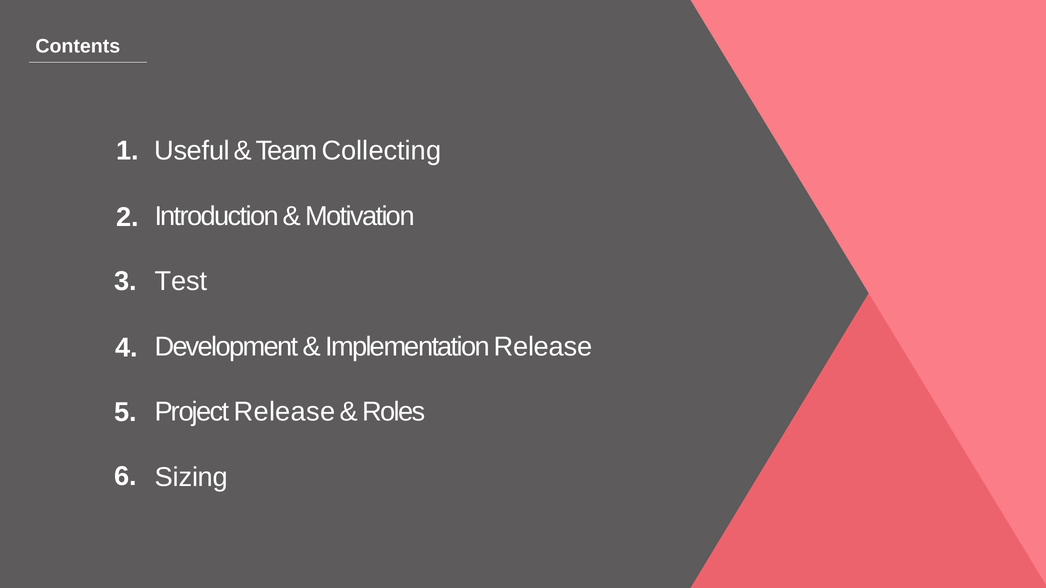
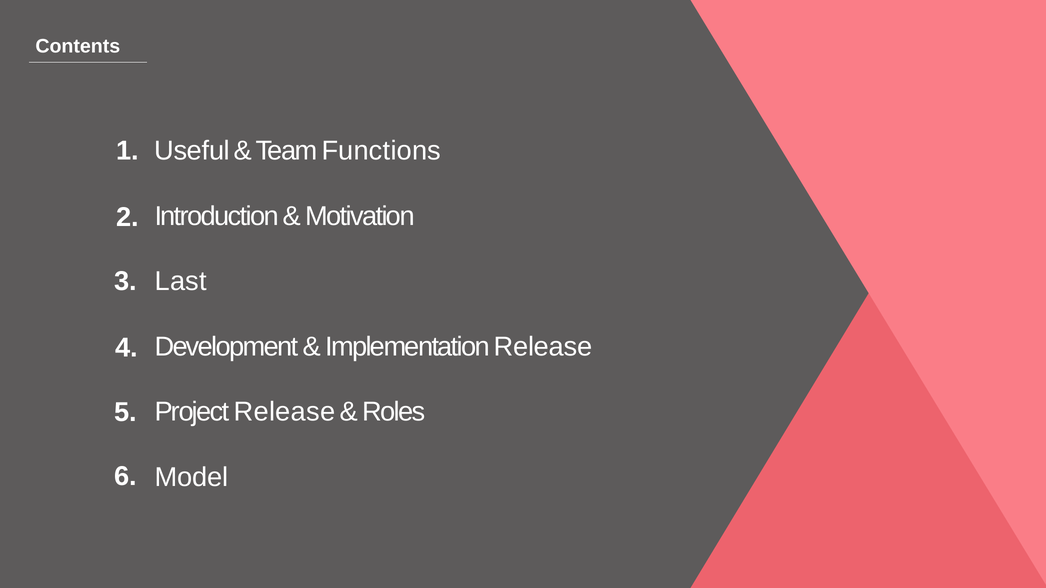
Collecting: Collecting -> Functions
Test: Test -> Last
Sizing: Sizing -> Model
